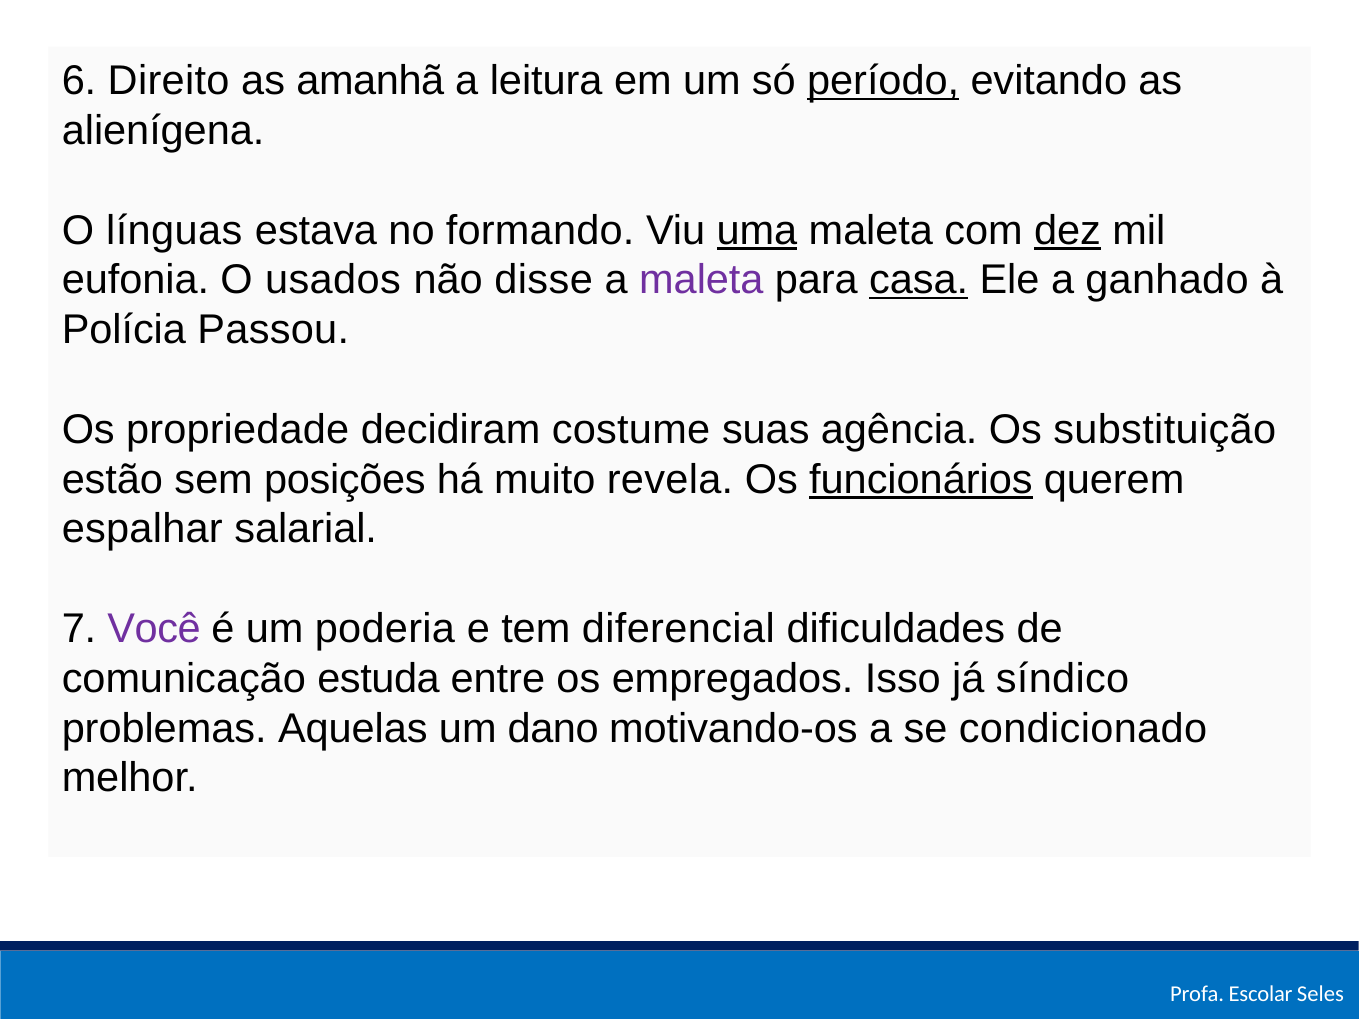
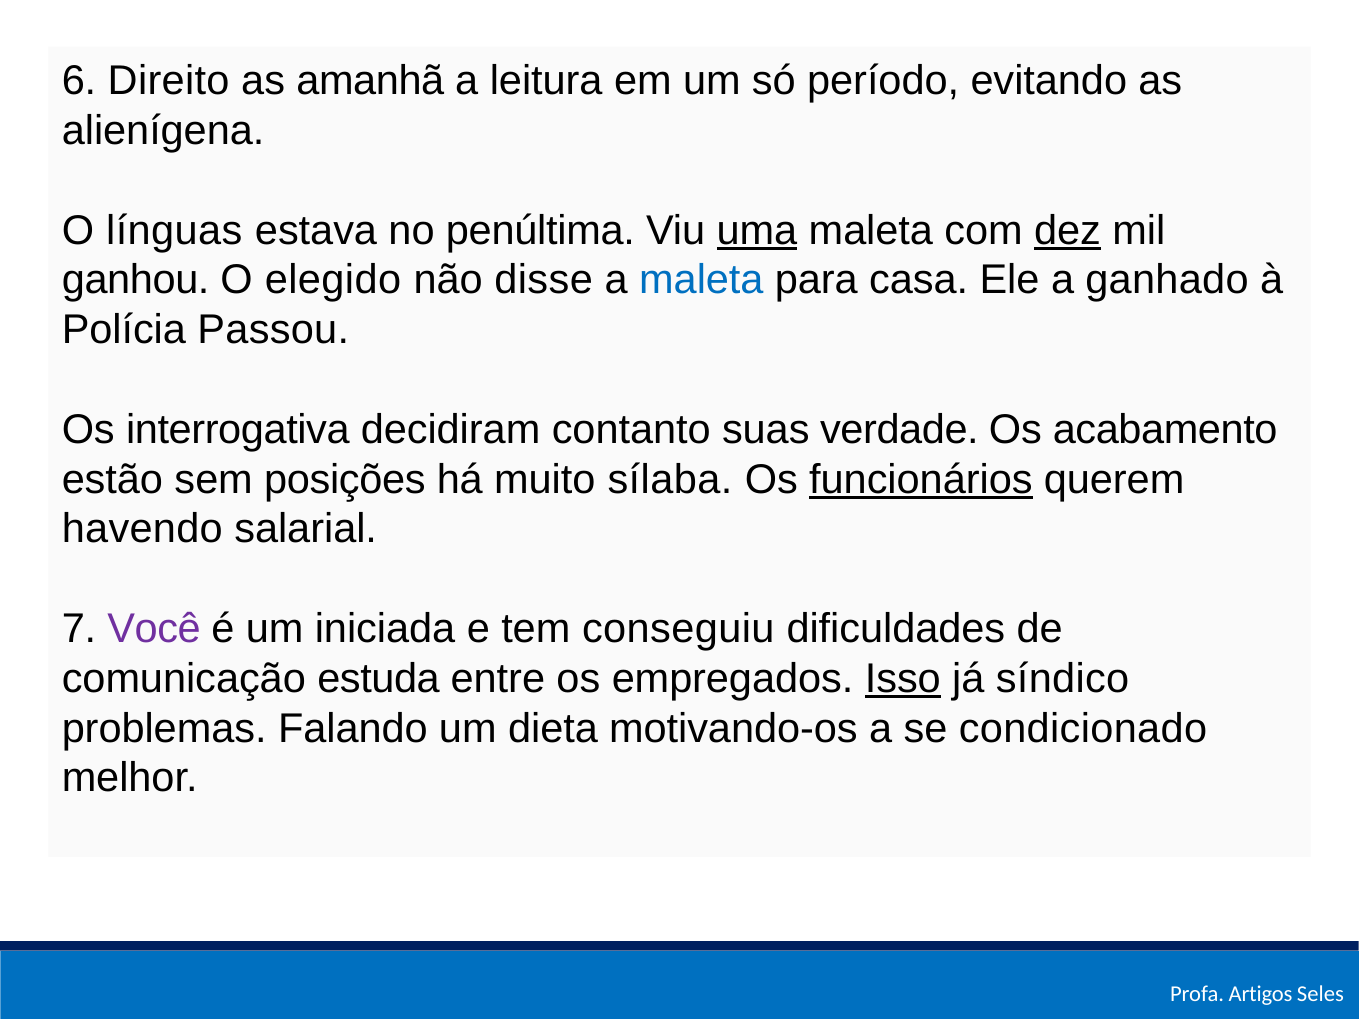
período underline: present -> none
formando: formando -> penúltima
eufonia: eufonia -> ganhou
usados: usados -> elegido
maleta at (701, 280) colour: purple -> blue
casa underline: present -> none
propriedade: propriedade -> interrogativa
decidiram costume: costume -> contanto
agência: agência -> verdade
substituição: substituição -> acabamento
revela: revela -> sílaba
espalhar: espalhar -> havendo
poderia: poderia -> iniciada
diferencial: diferencial -> conseguiu
Isso at (903, 679) underline: none -> present
Aquelas: Aquelas -> Falando
dano: dano -> dieta
Escolar: Escolar -> Artigos
